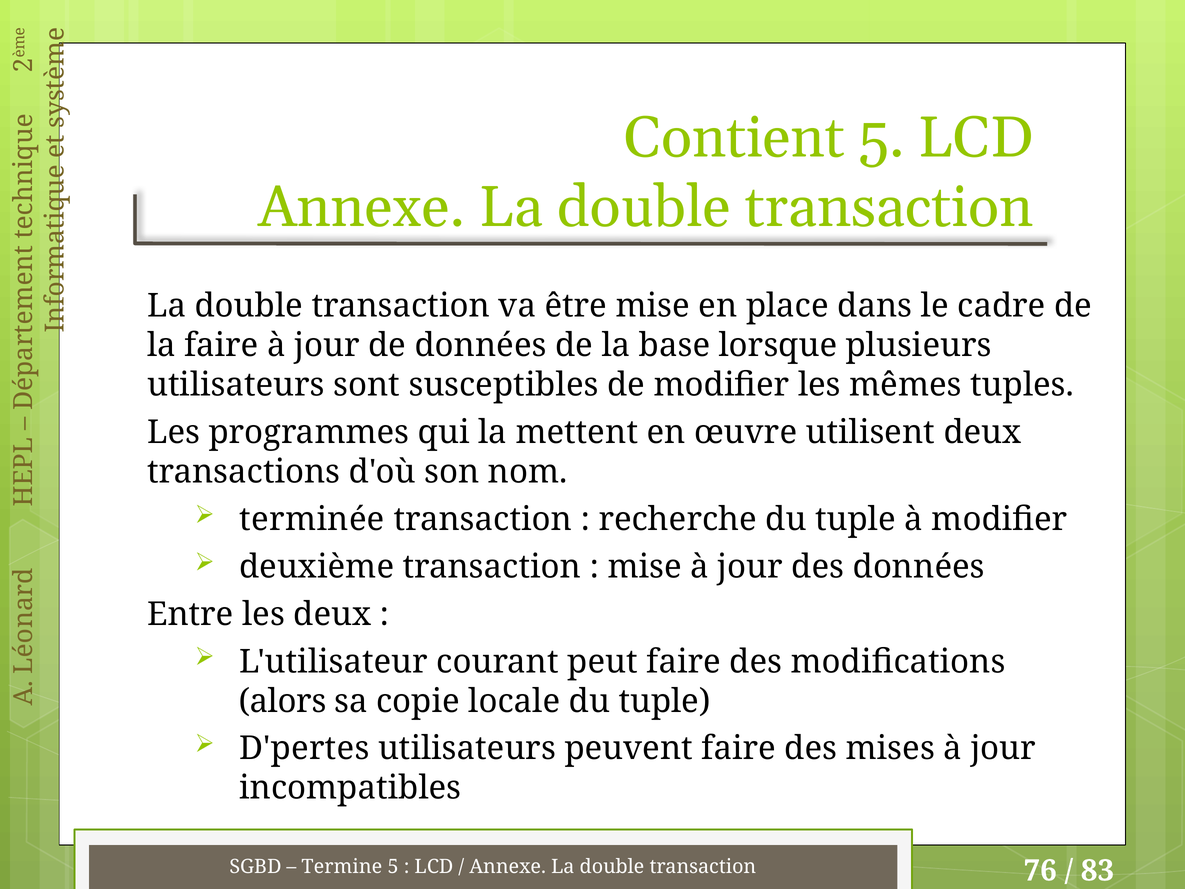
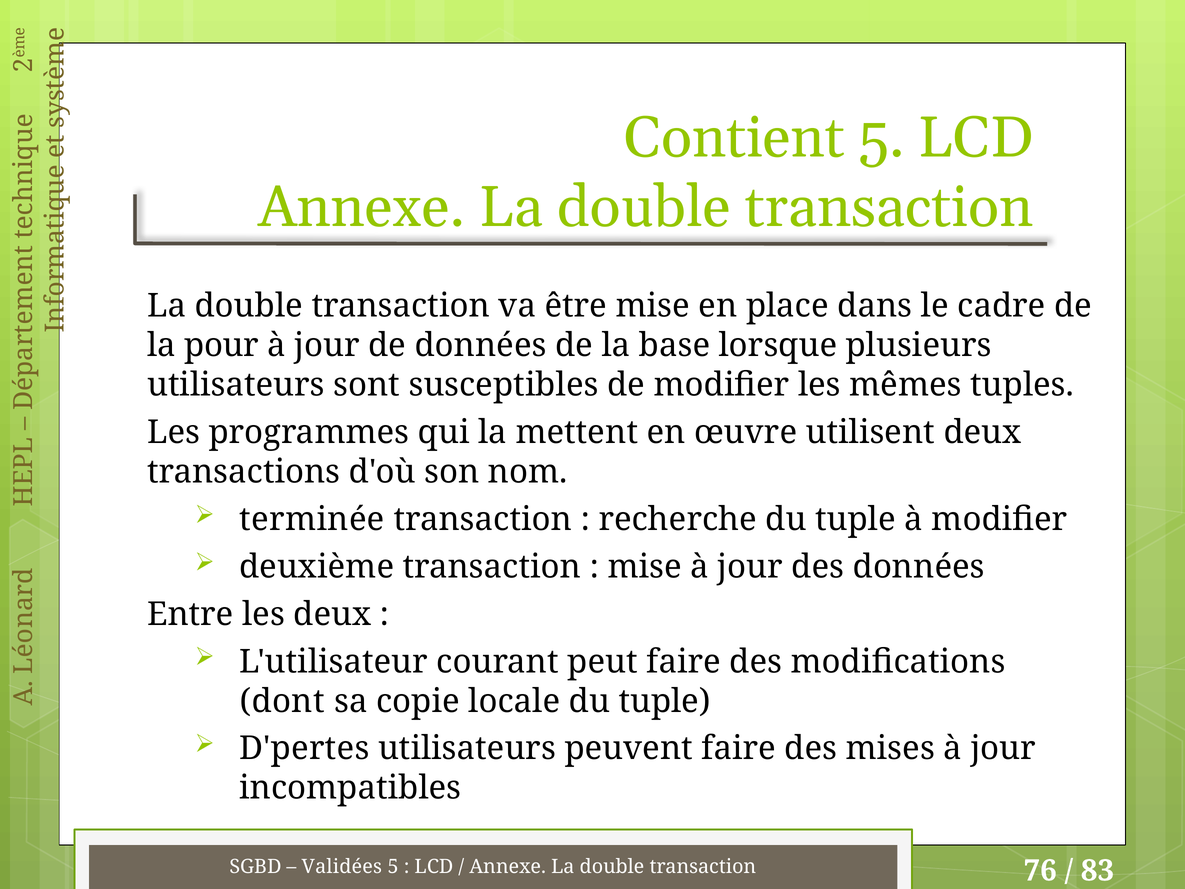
la faire: faire -> pour
alors: alors -> dont
Termine: Termine -> Validées
